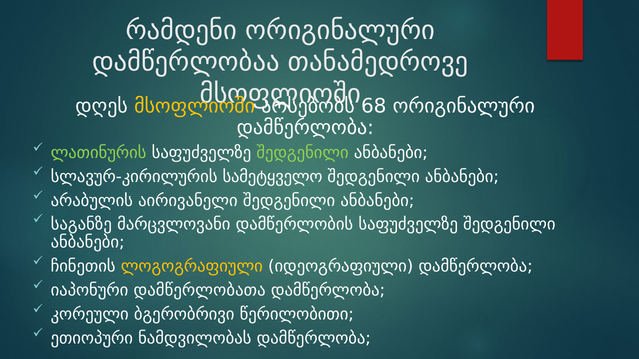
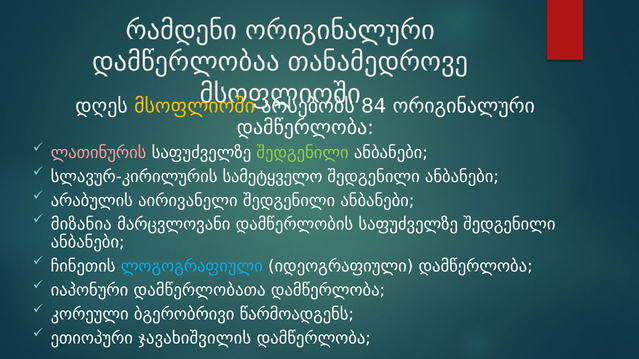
68: 68 -> 84
ლათინურის colour: light green -> pink
საგანზე: საგანზე -> მიზანია
ლოგოგრაფიული colour: yellow -> light blue
წერილობითი: წერილობითი -> წარმოადგენს
ნამდვილობას: ნამდვილობას -> ჯავახიშვილის
